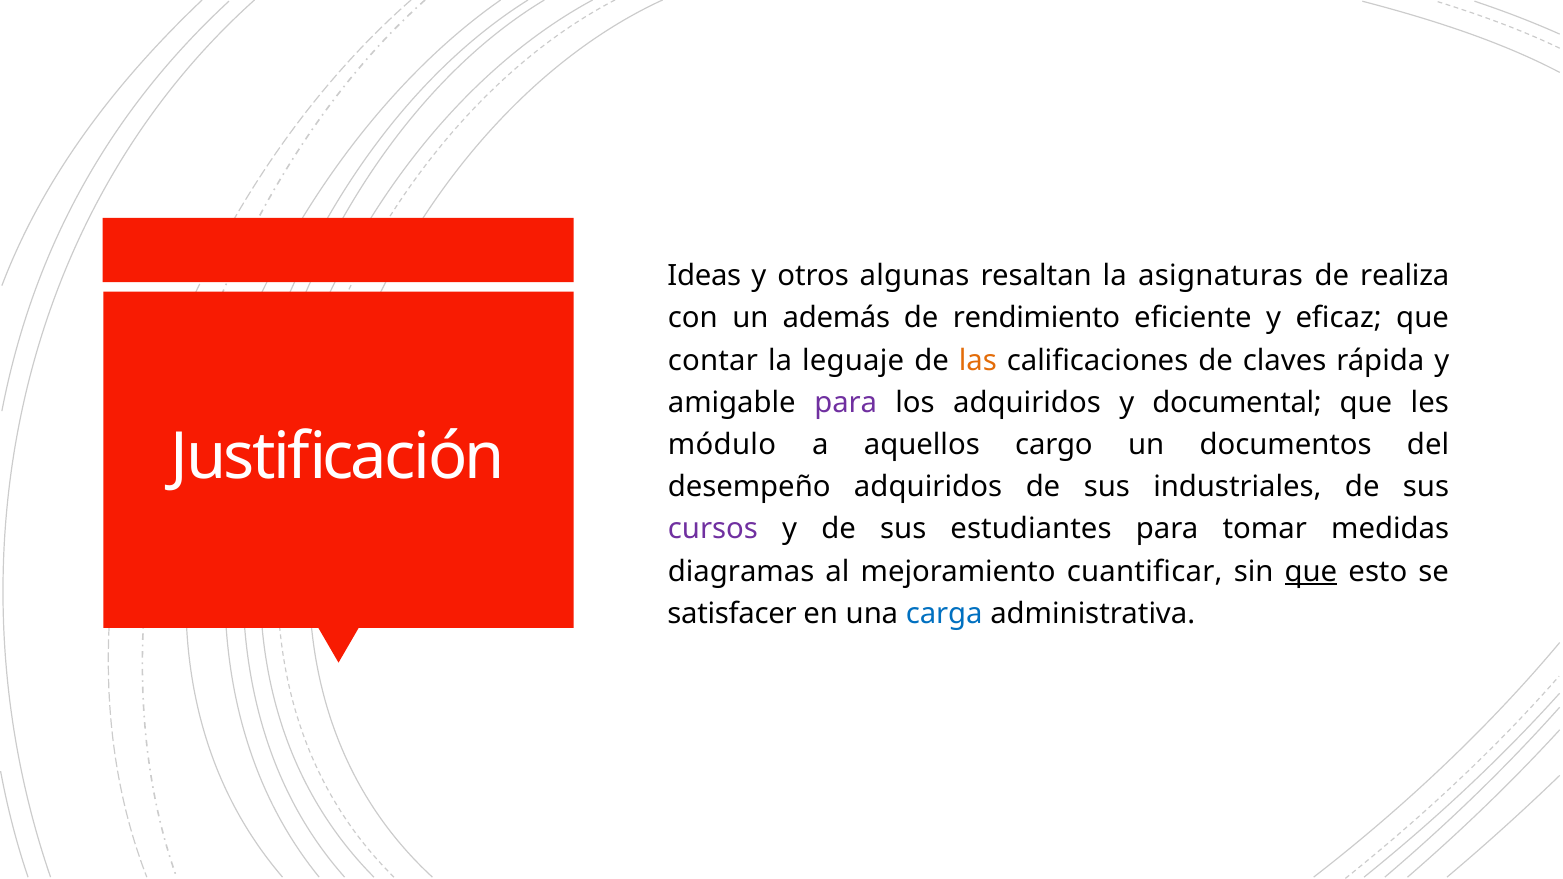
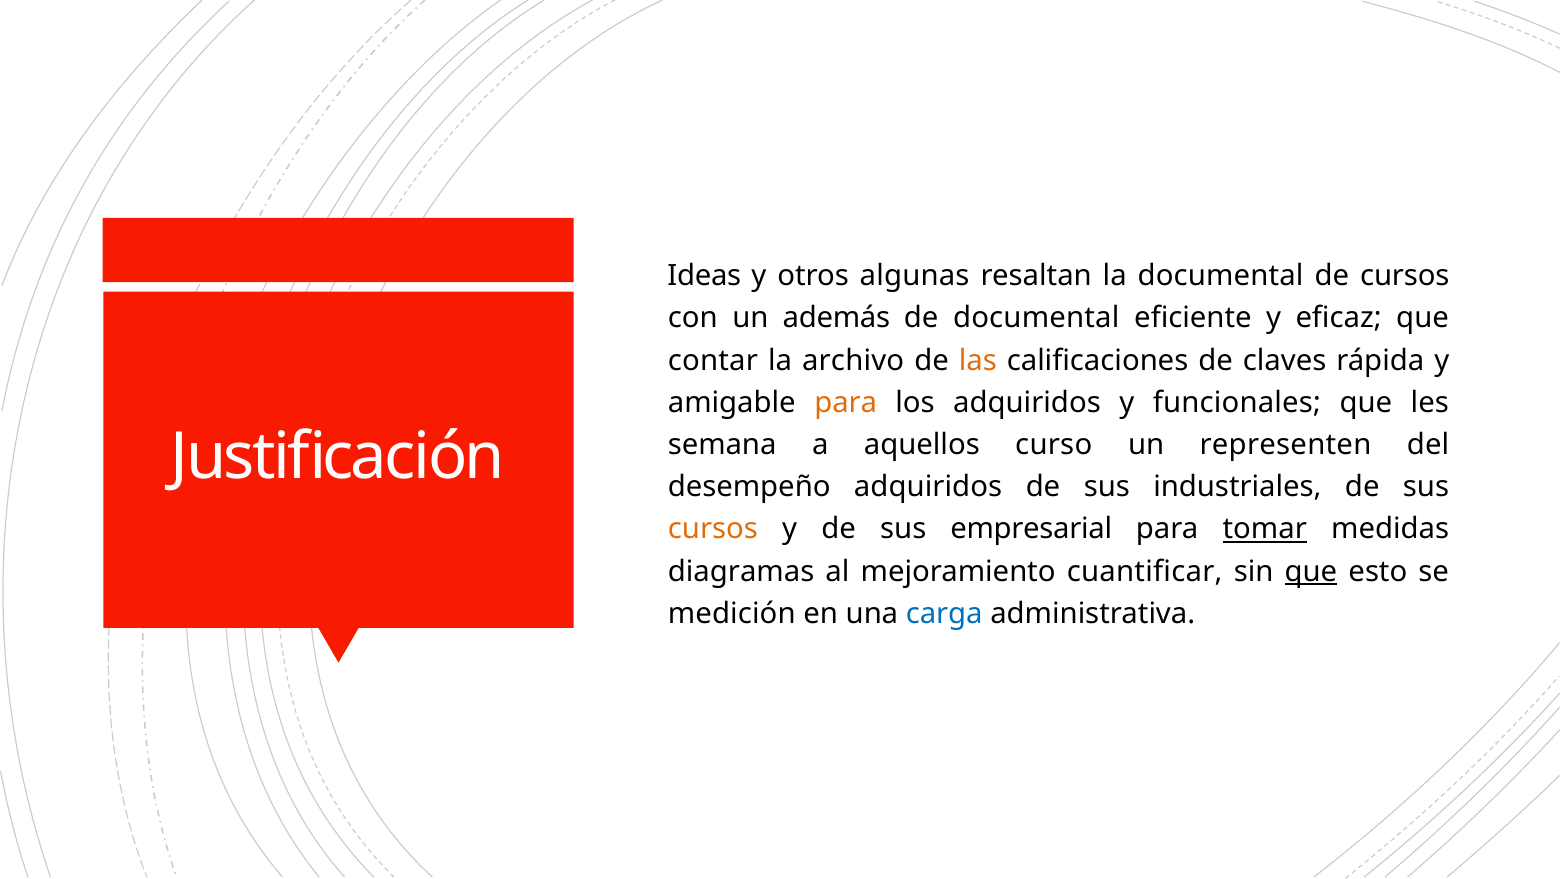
la asignaturas: asignaturas -> documental
de realiza: realiza -> cursos
de rendimiento: rendimiento -> documental
leguaje: leguaje -> archivo
para at (846, 403) colour: purple -> orange
documental: documental -> funcionales
módulo: módulo -> semana
cargo: cargo -> curso
documentos: documentos -> representen
cursos at (713, 529) colour: purple -> orange
estudiantes: estudiantes -> empresarial
tomar underline: none -> present
satisfacer: satisfacer -> medición
